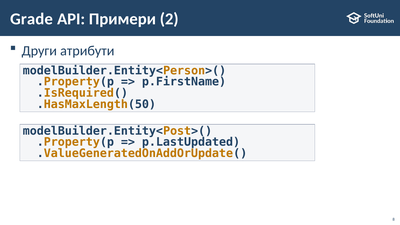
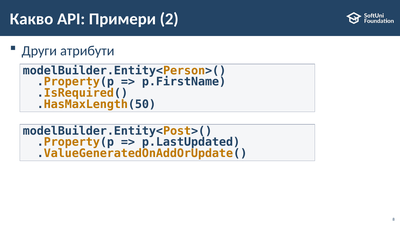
Grade: Grade -> Какво
